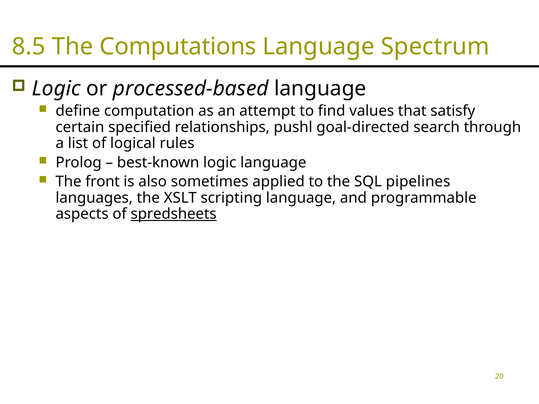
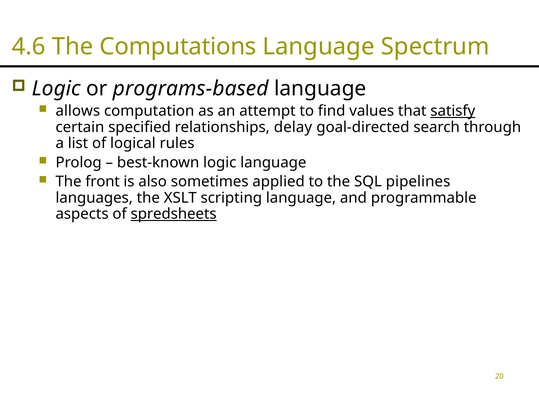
8.5: 8.5 -> 4.6
processed-based: processed-based -> programs-based
define: define -> allows
satisfy underline: none -> present
pushl: pushl -> delay
